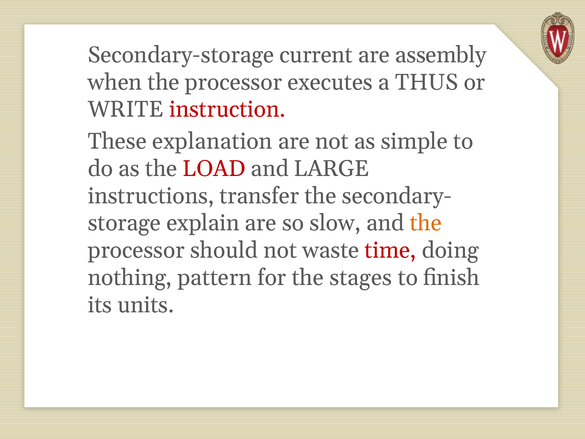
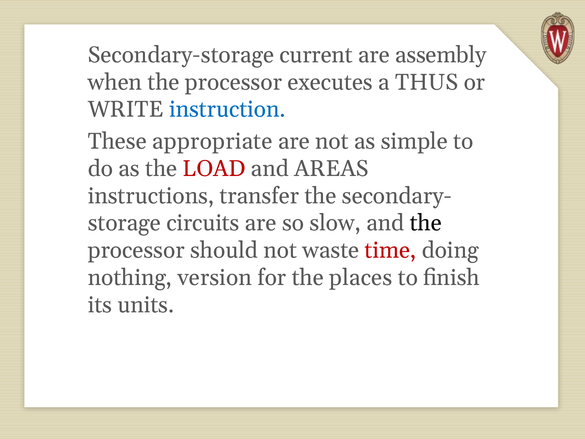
instruction colour: red -> blue
explanation: explanation -> appropriate
LARGE: LARGE -> AREAS
explain: explain -> circuits
the at (426, 223) colour: orange -> black
pattern: pattern -> version
stages: stages -> places
